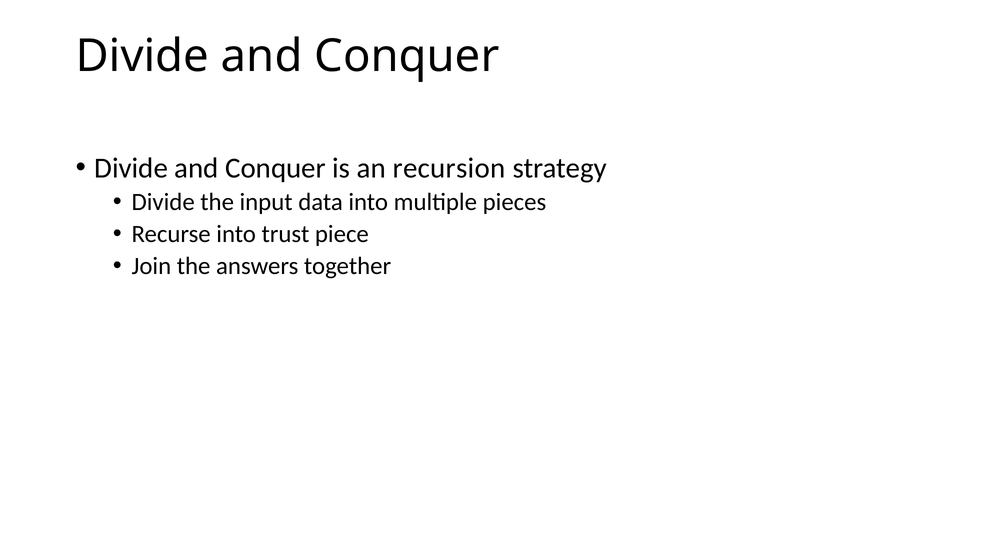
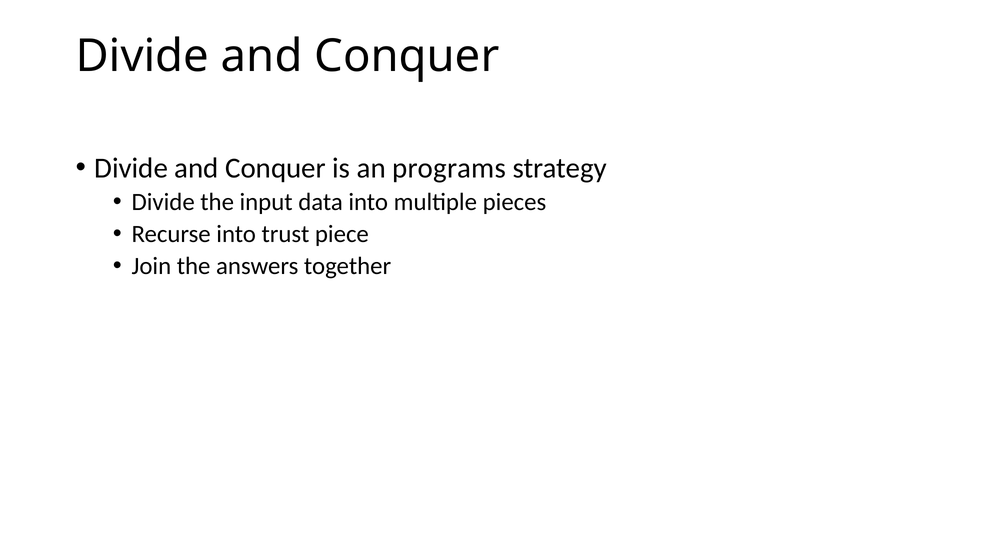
recursion: recursion -> programs
